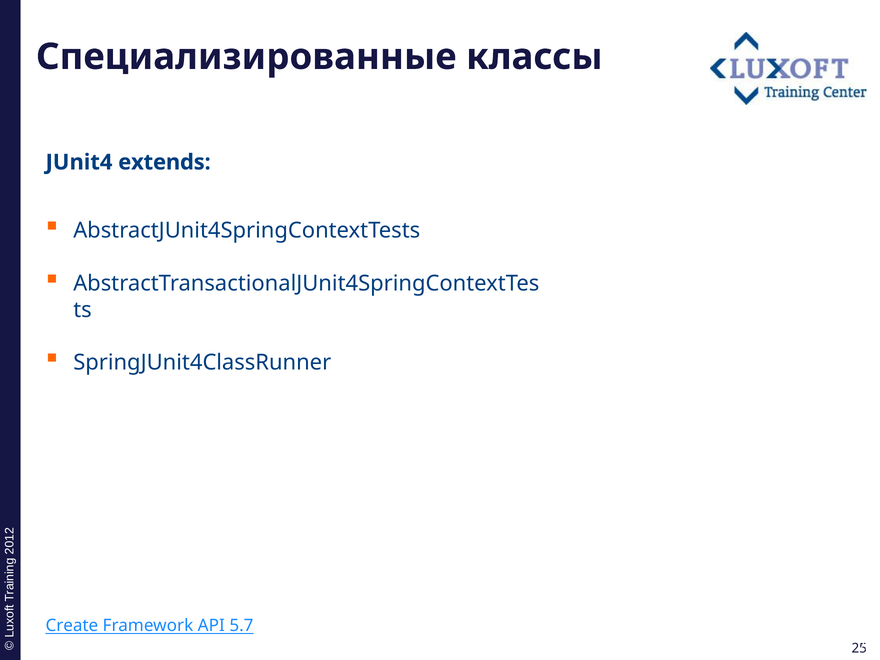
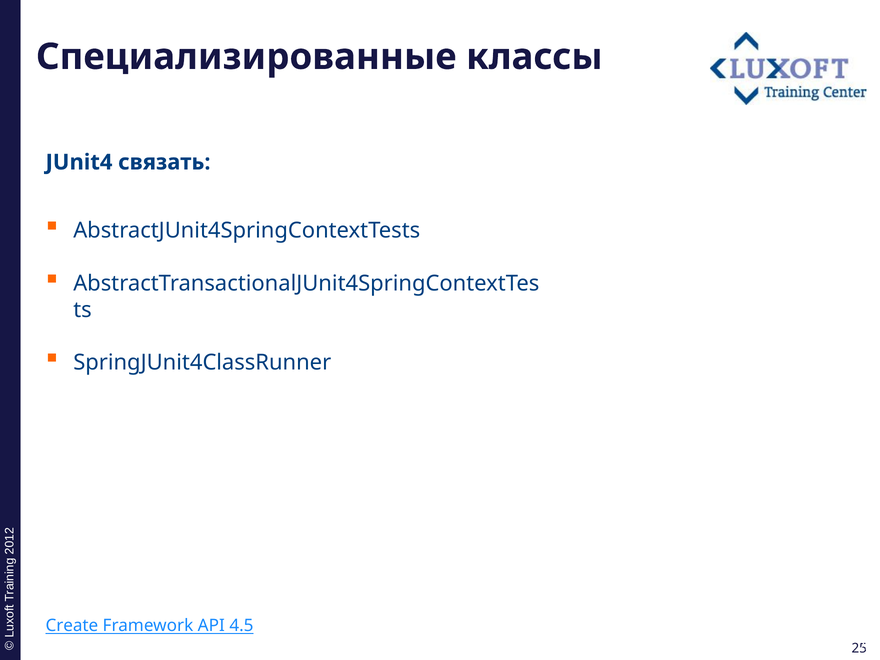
extends: extends -> связать
5.7: 5.7 -> 4.5
